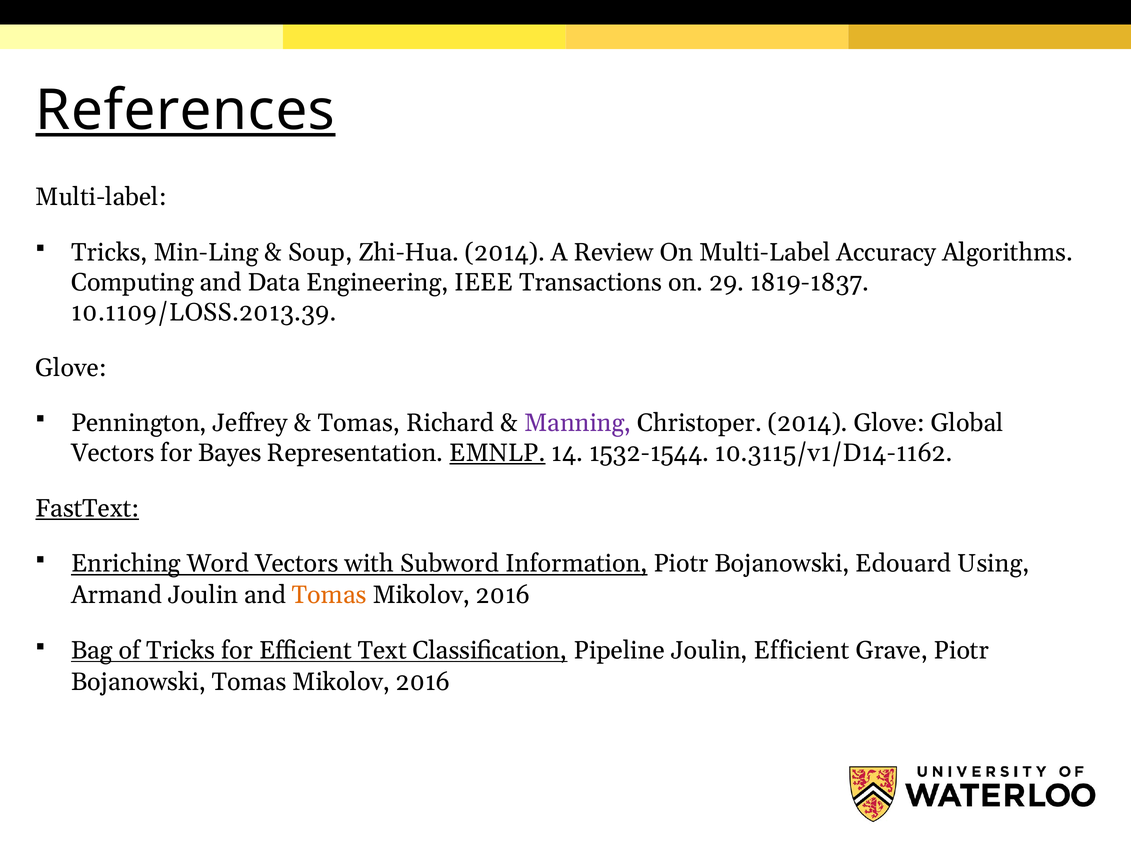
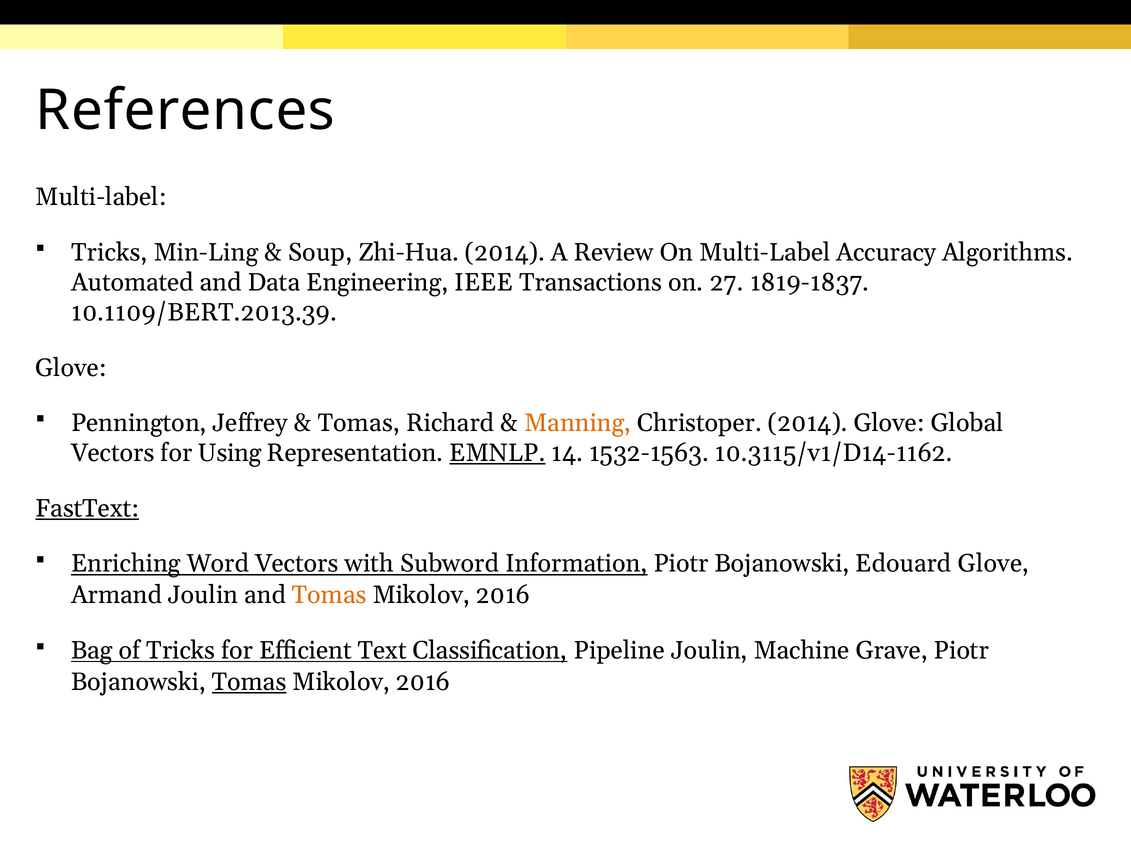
References underline: present -> none
Computing: Computing -> Automated
29: 29 -> 27
10.1109/LOSS.2013.39: 10.1109/LOSS.2013.39 -> 10.1109/BERT.2013.39
Manning colour: purple -> orange
Bayes: Bayes -> Using
1532-1544: 1532-1544 -> 1532-1563
Edouard Using: Using -> Glove
Joulin Efficient: Efficient -> Machine
Tomas at (249, 682) underline: none -> present
